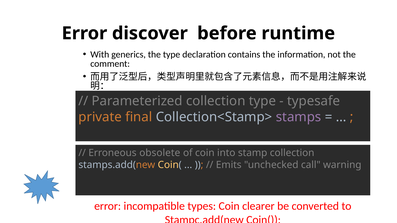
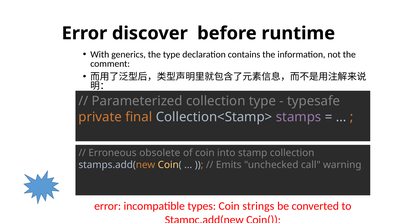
clearer: clearer -> strings
